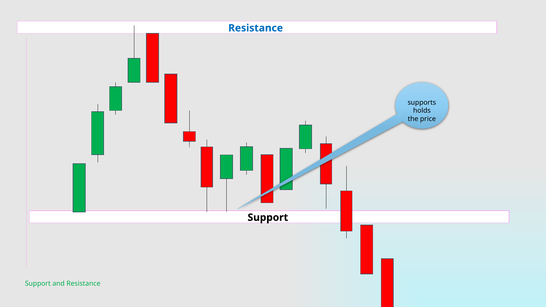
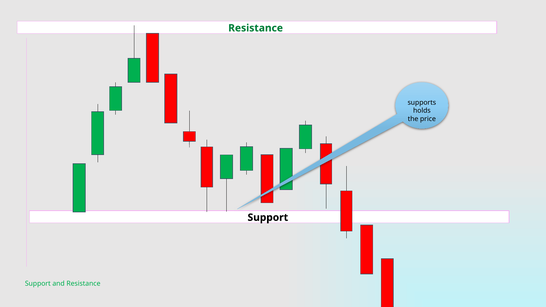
Resistance at (256, 28) colour: blue -> green
